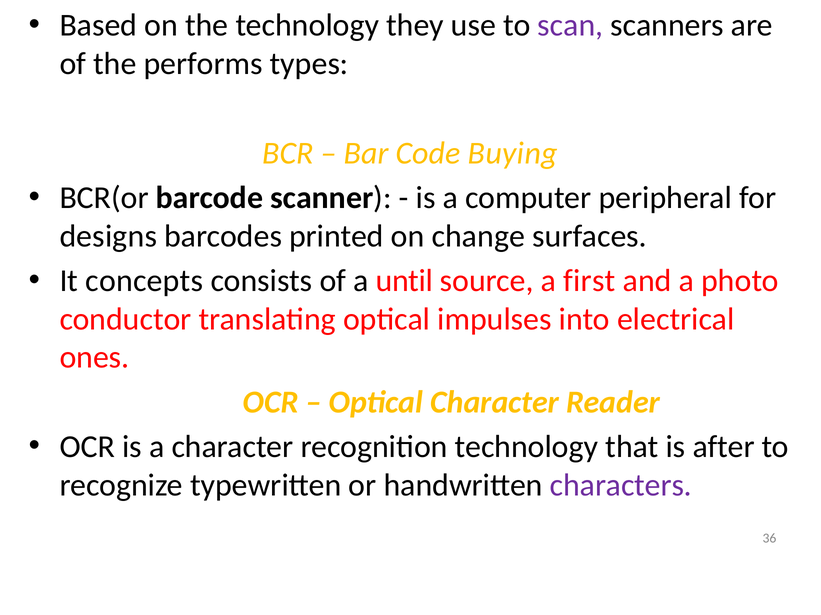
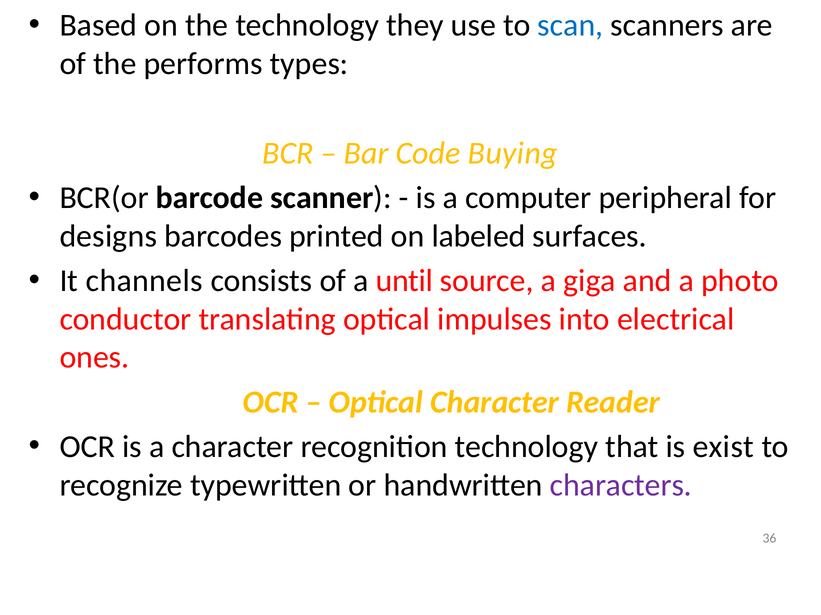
scan colour: purple -> blue
change: change -> labeled
concepts: concepts -> channels
first: first -> giga
after: after -> exist
